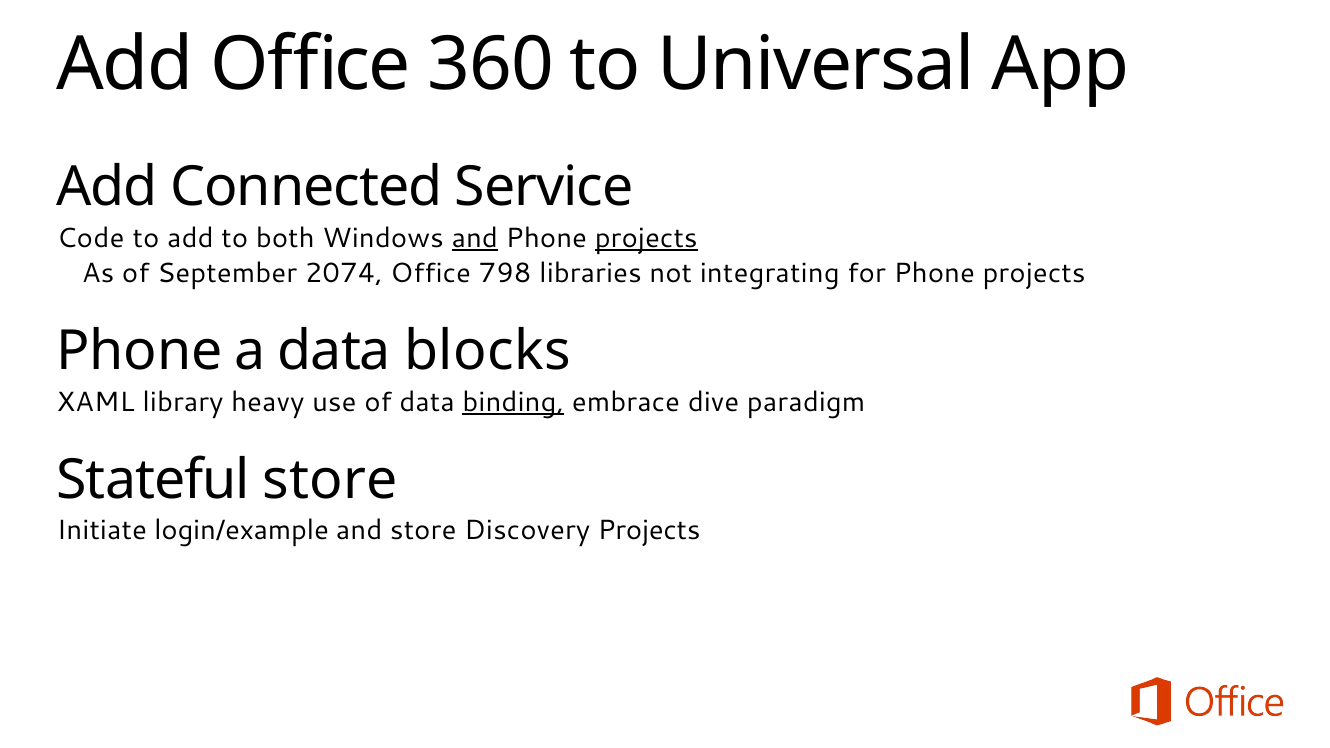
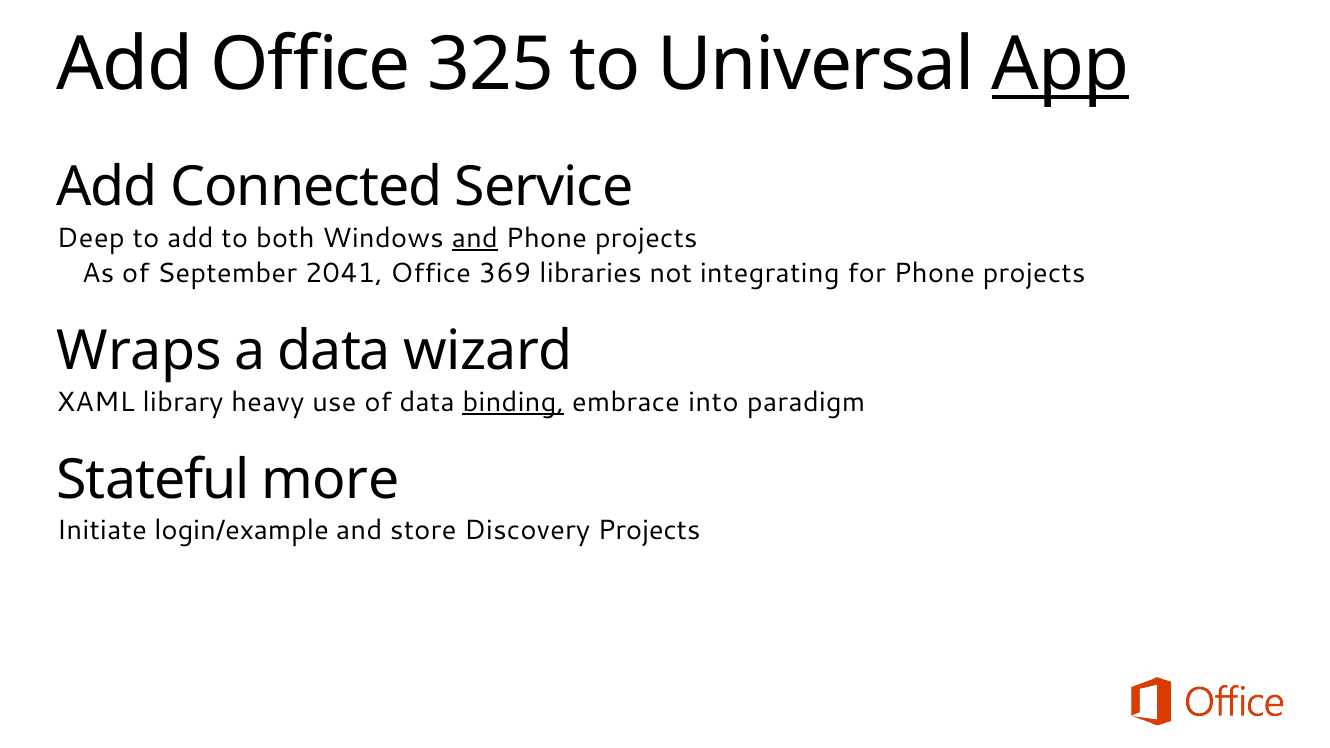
360: 360 -> 325
App underline: none -> present
Code: Code -> Deep
projects at (646, 238) underline: present -> none
2074: 2074 -> 2041
798: 798 -> 369
Phone at (139, 352): Phone -> Wraps
blocks: blocks -> wizard
dive: dive -> into
Stateful store: store -> more
